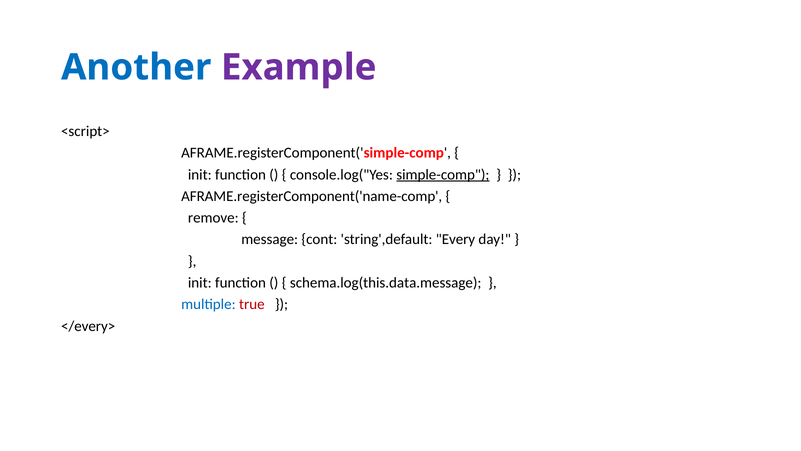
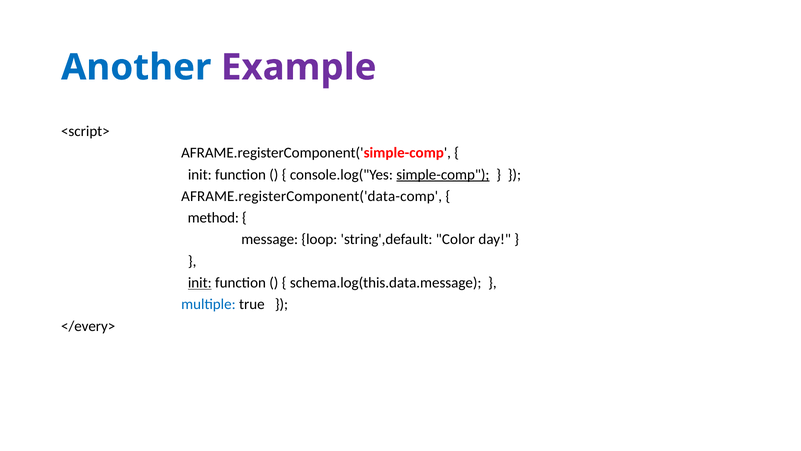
AFRAME.registerComponent('name-comp: AFRAME.registerComponent('name-comp -> AFRAME.registerComponent('data-comp
remove: remove -> method
cont: cont -> loop
Every: Every -> Color
init at (200, 283) underline: none -> present
true colour: red -> black
